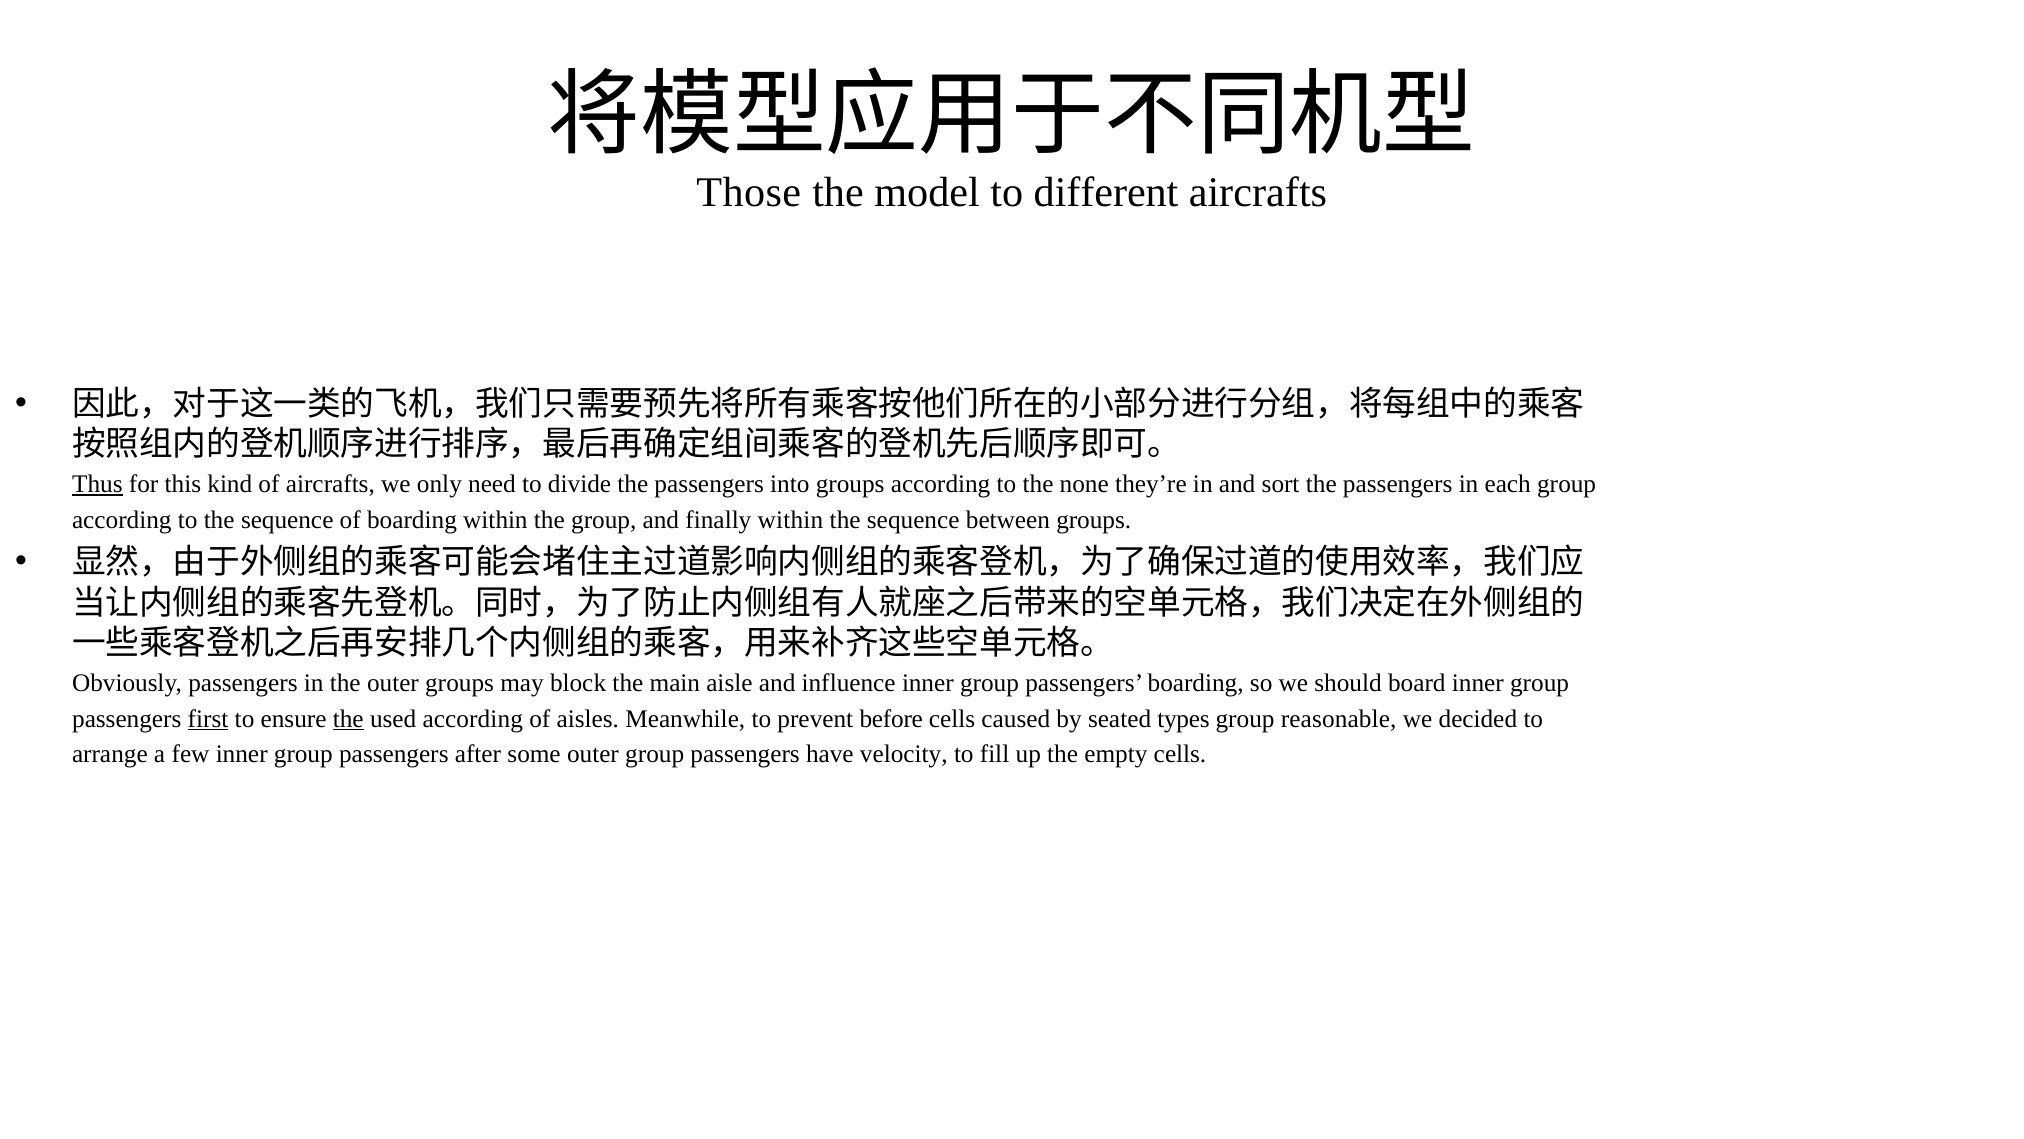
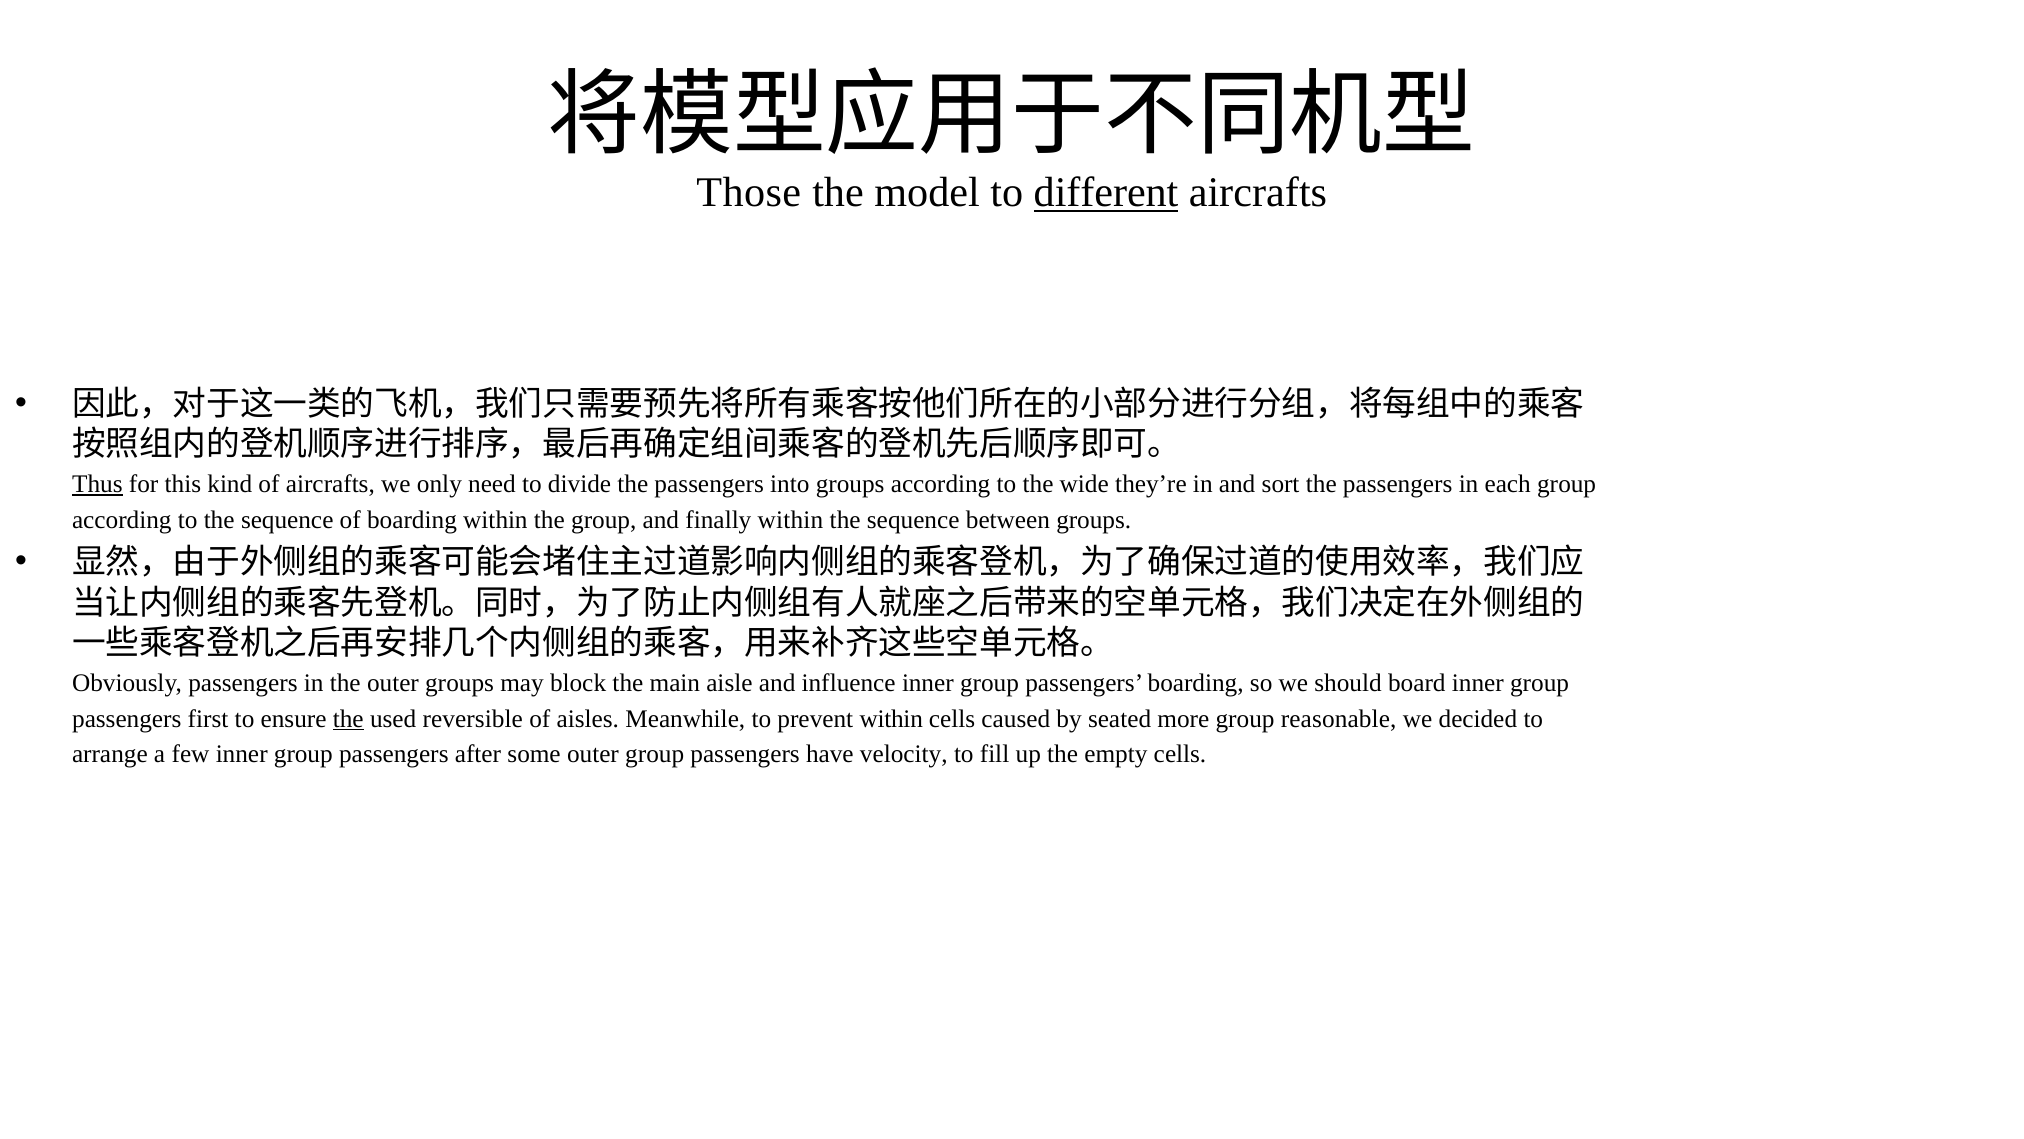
different underline: none -> present
none: none -> wide
first underline: present -> none
used according: according -> reversible
prevent before: before -> within
types: types -> more
